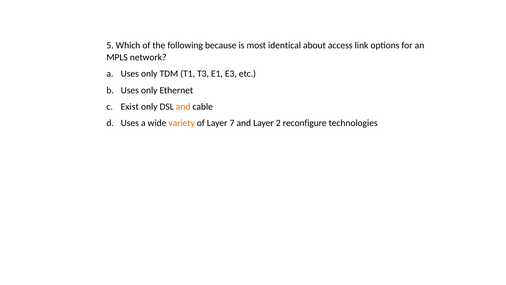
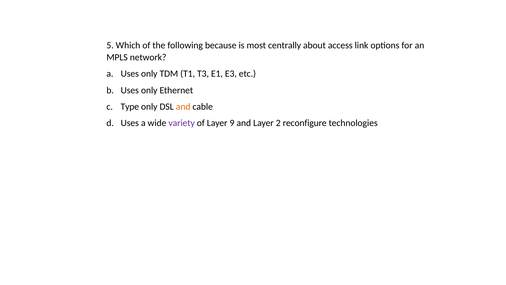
identical: identical -> centrally
Exist: Exist -> Type
variety colour: orange -> purple
7: 7 -> 9
